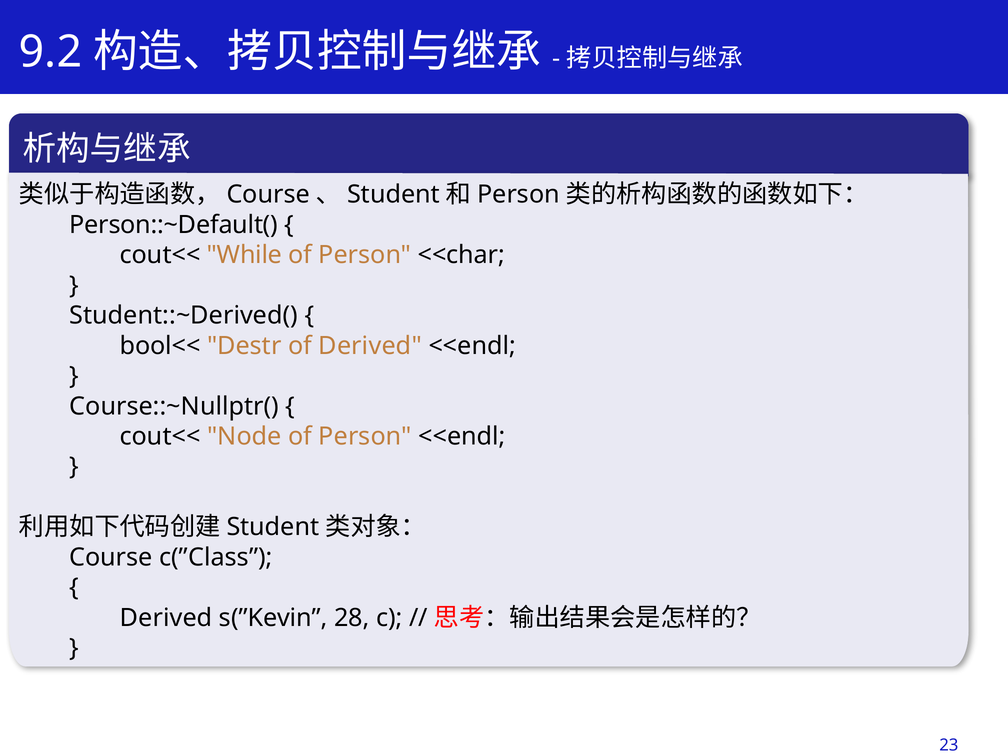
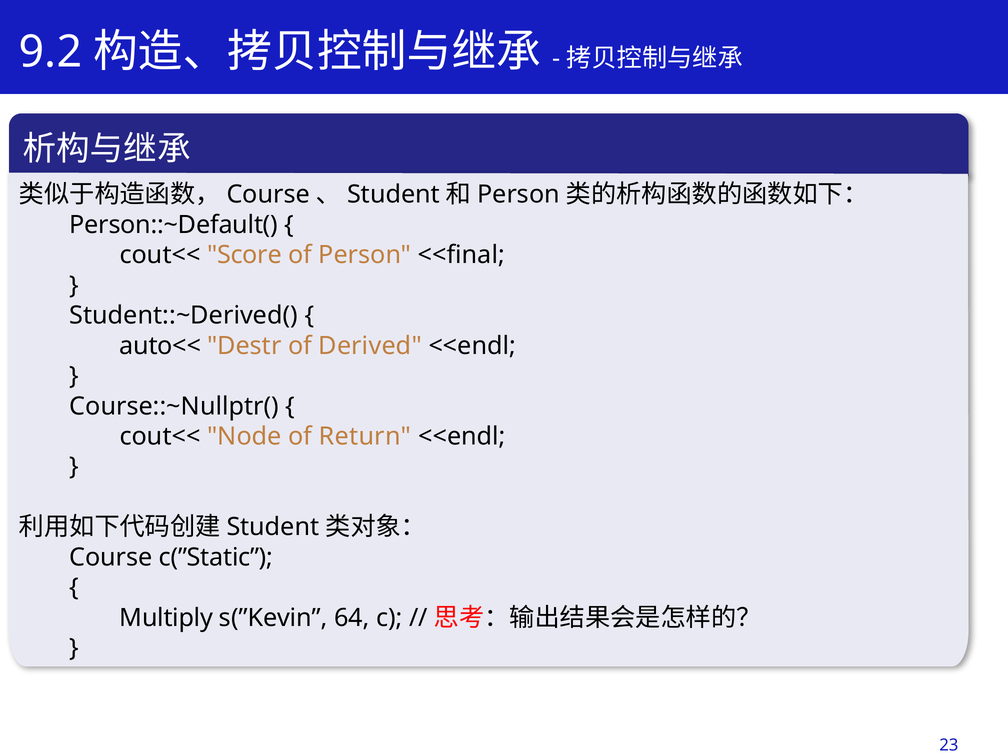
While: While -> Score
<<char: <<char -> <<final
bool<<: bool<< -> auto<<
Person at (365, 436): Person -> Return
c(”Class: c(”Class -> c(”Static
Derived at (166, 618): Derived -> Multiply
28: 28 -> 64
